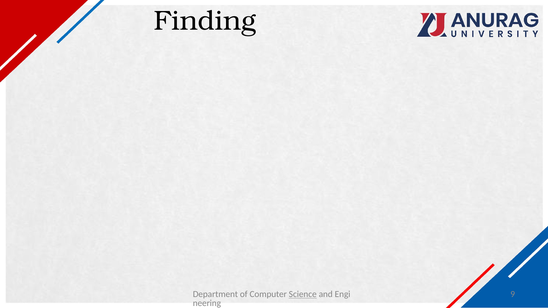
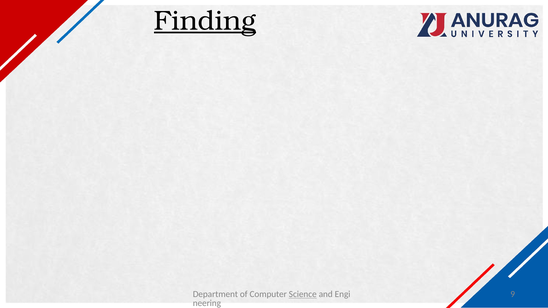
Finding underline: none -> present
